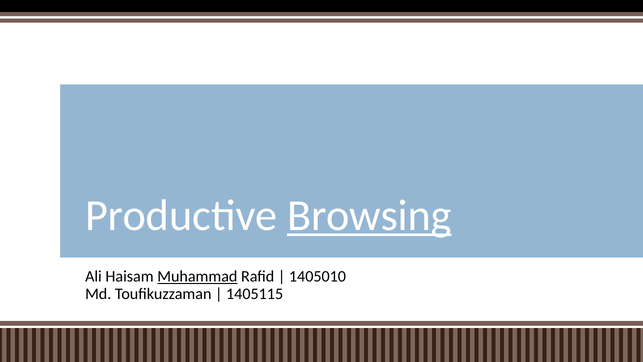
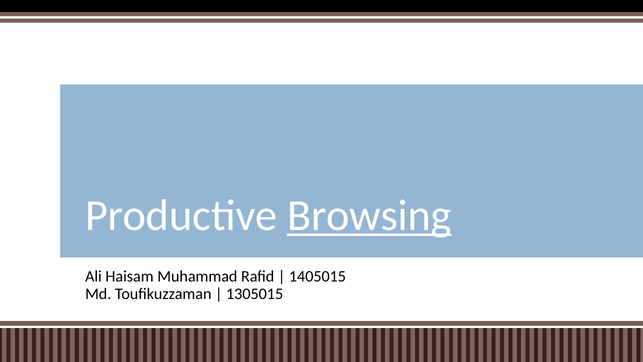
Muhammad underline: present -> none
1405010: 1405010 -> 1405015
1405115: 1405115 -> 1305015
